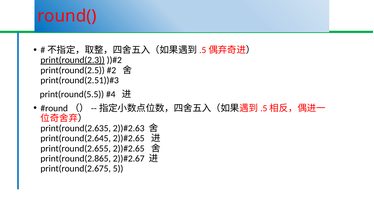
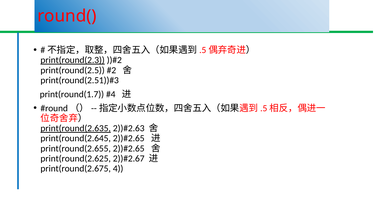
print(round(5.5: print(round(5.5 -> print(round(1.7
print(round(2.635 underline: none -> present
print(round(2.865: print(round(2.865 -> print(round(2.625
5: 5 -> 4
